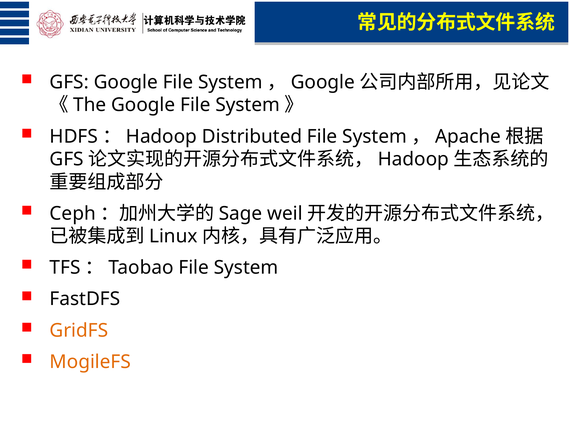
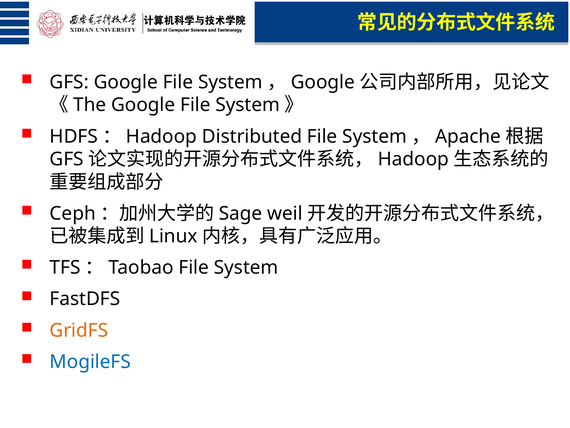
MogileFS colour: orange -> blue
